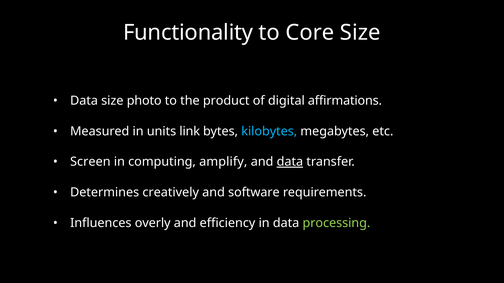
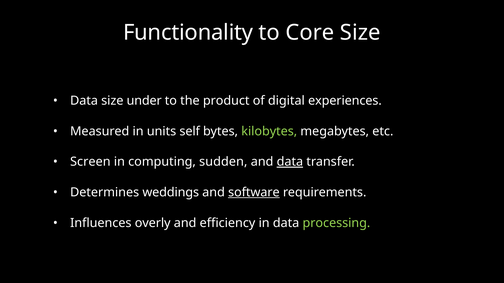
photo: photo -> under
affirmations: affirmations -> experiences
link: link -> self
kilobytes colour: light blue -> light green
amplify: amplify -> sudden
creatively: creatively -> weddings
software underline: none -> present
